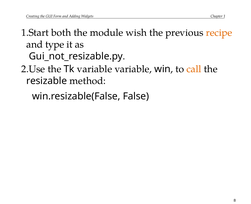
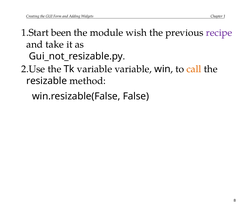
both: both -> been
recipe colour: orange -> purple
type: type -> take
